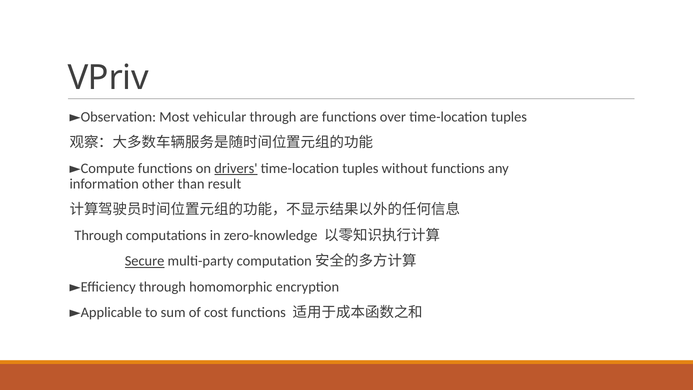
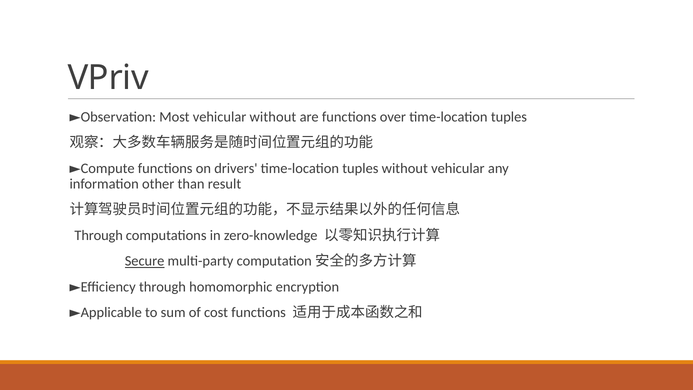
vehicular through: through -> without
drivers underline: present -> none
without functions: functions -> vehicular
